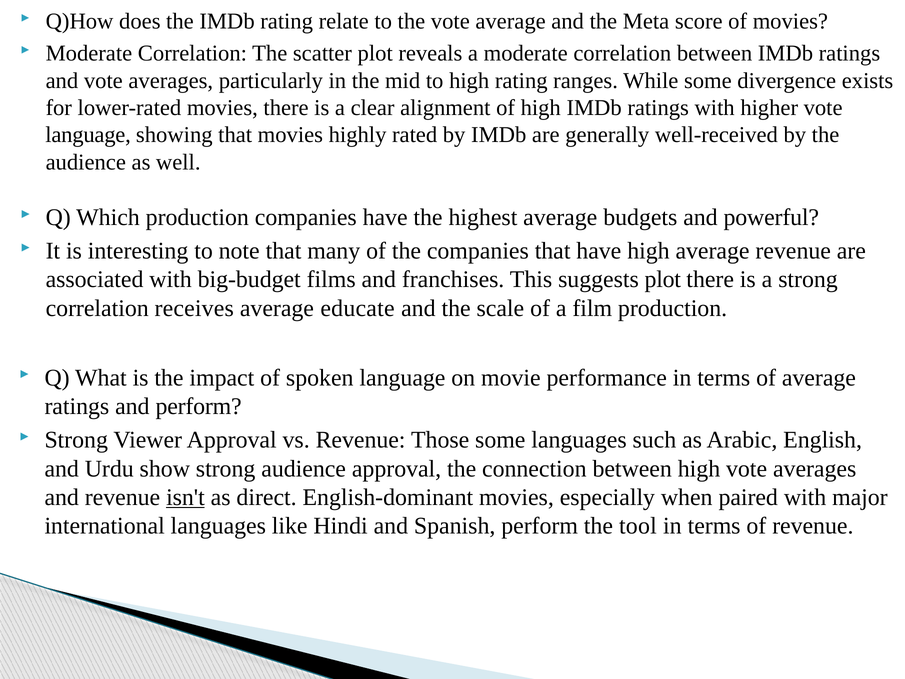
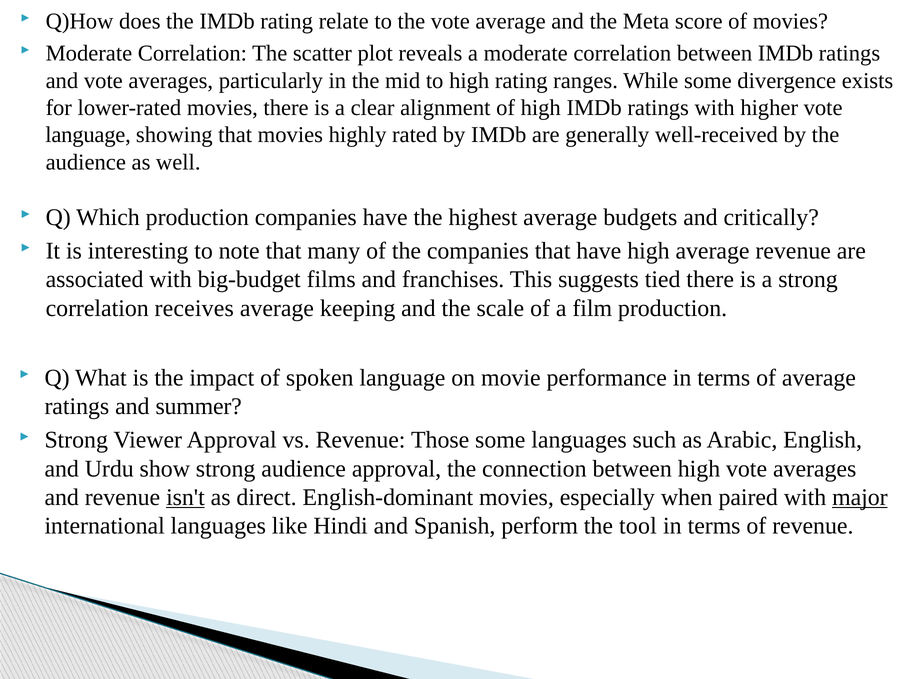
powerful: powerful -> critically
suggests plot: plot -> tied
educate: educate -> keeping
and perform: perform -> summer
major underline: none -> present
